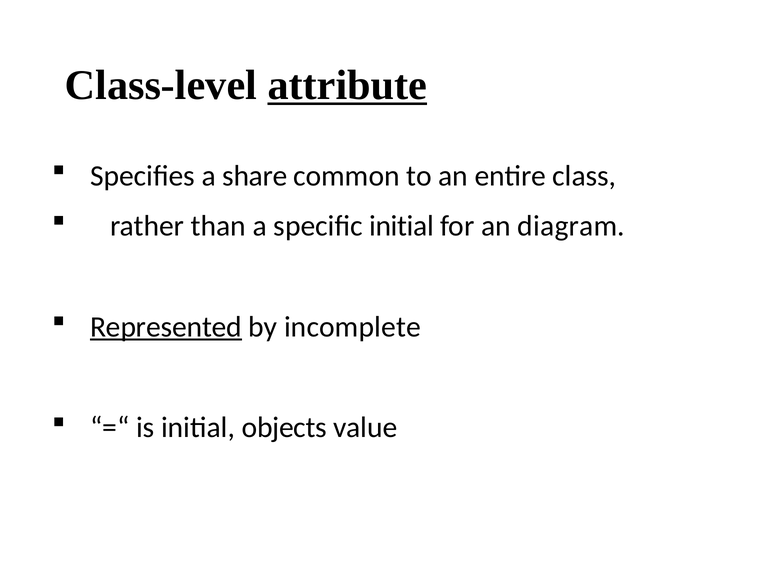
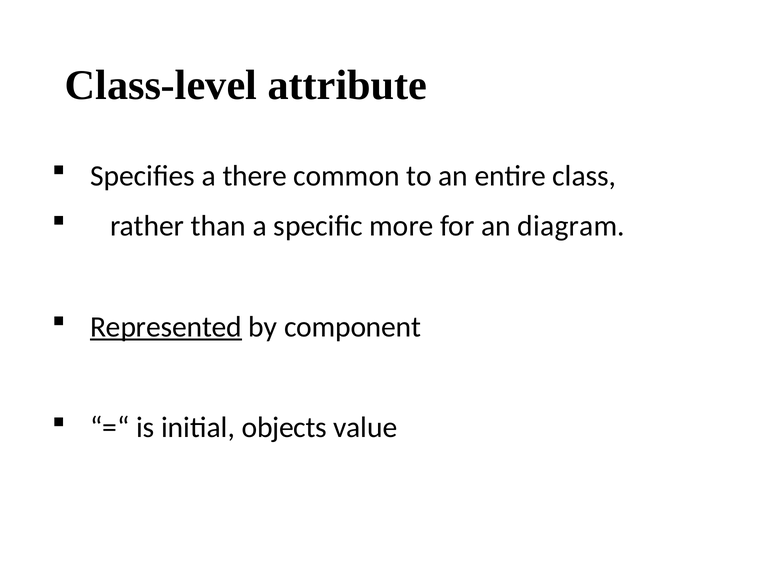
attribute underline: present -> none
share: share -> there
specific initial: initial -> more
incomplete: incomplete -> component
